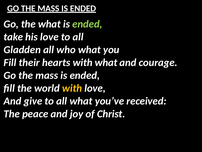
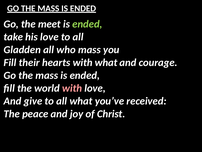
the what: what -> meet
who what: what -> mass
with at (72, 88) colour: yellow -> pink
